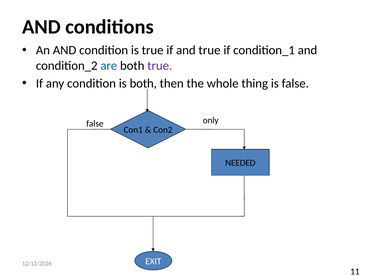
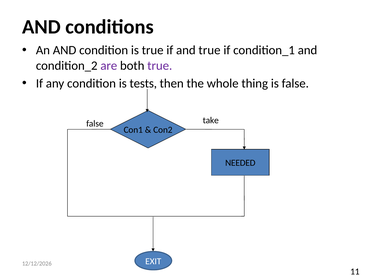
are colour: blue -> purple
is both: both -> tests
only: only -> take
